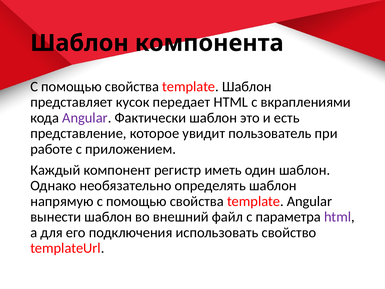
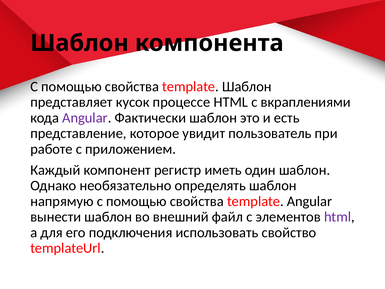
передает: передает -> процессе
параметра: параметра -> элементов
